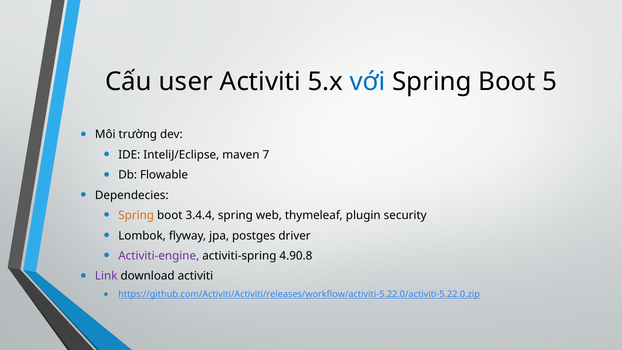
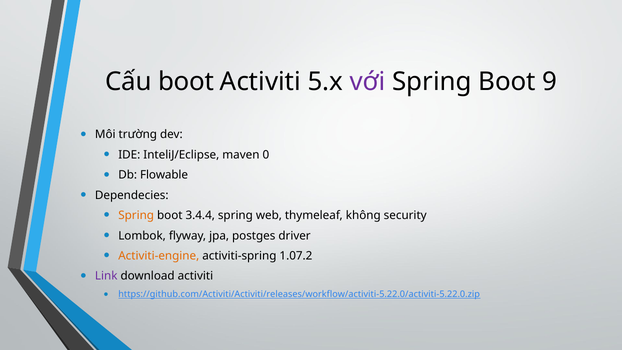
Cấu user: user -> boot
với colour: blue -> purple
5: 5 -> 9
7: 7 -> 0
plugin: plugin -> không
Activiti-engine colour: purple -> orange
4.90.8: 4.90.8 -> 1.07.2
